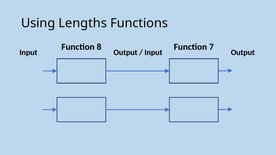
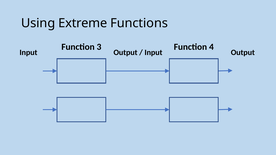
Lengths: Lengths -> Extreme
7: 7 -> 4
8: 8 -> 3
